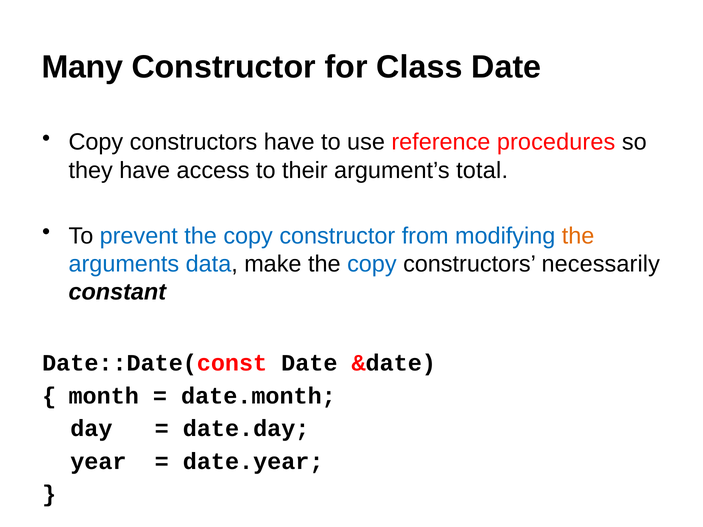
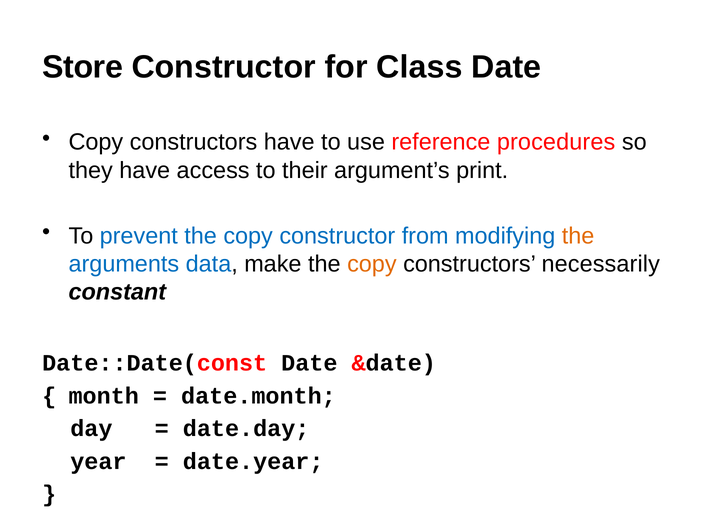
Many: Many -> Store
total: total -> print
copy at (372, 264) colour: blue -> orange
